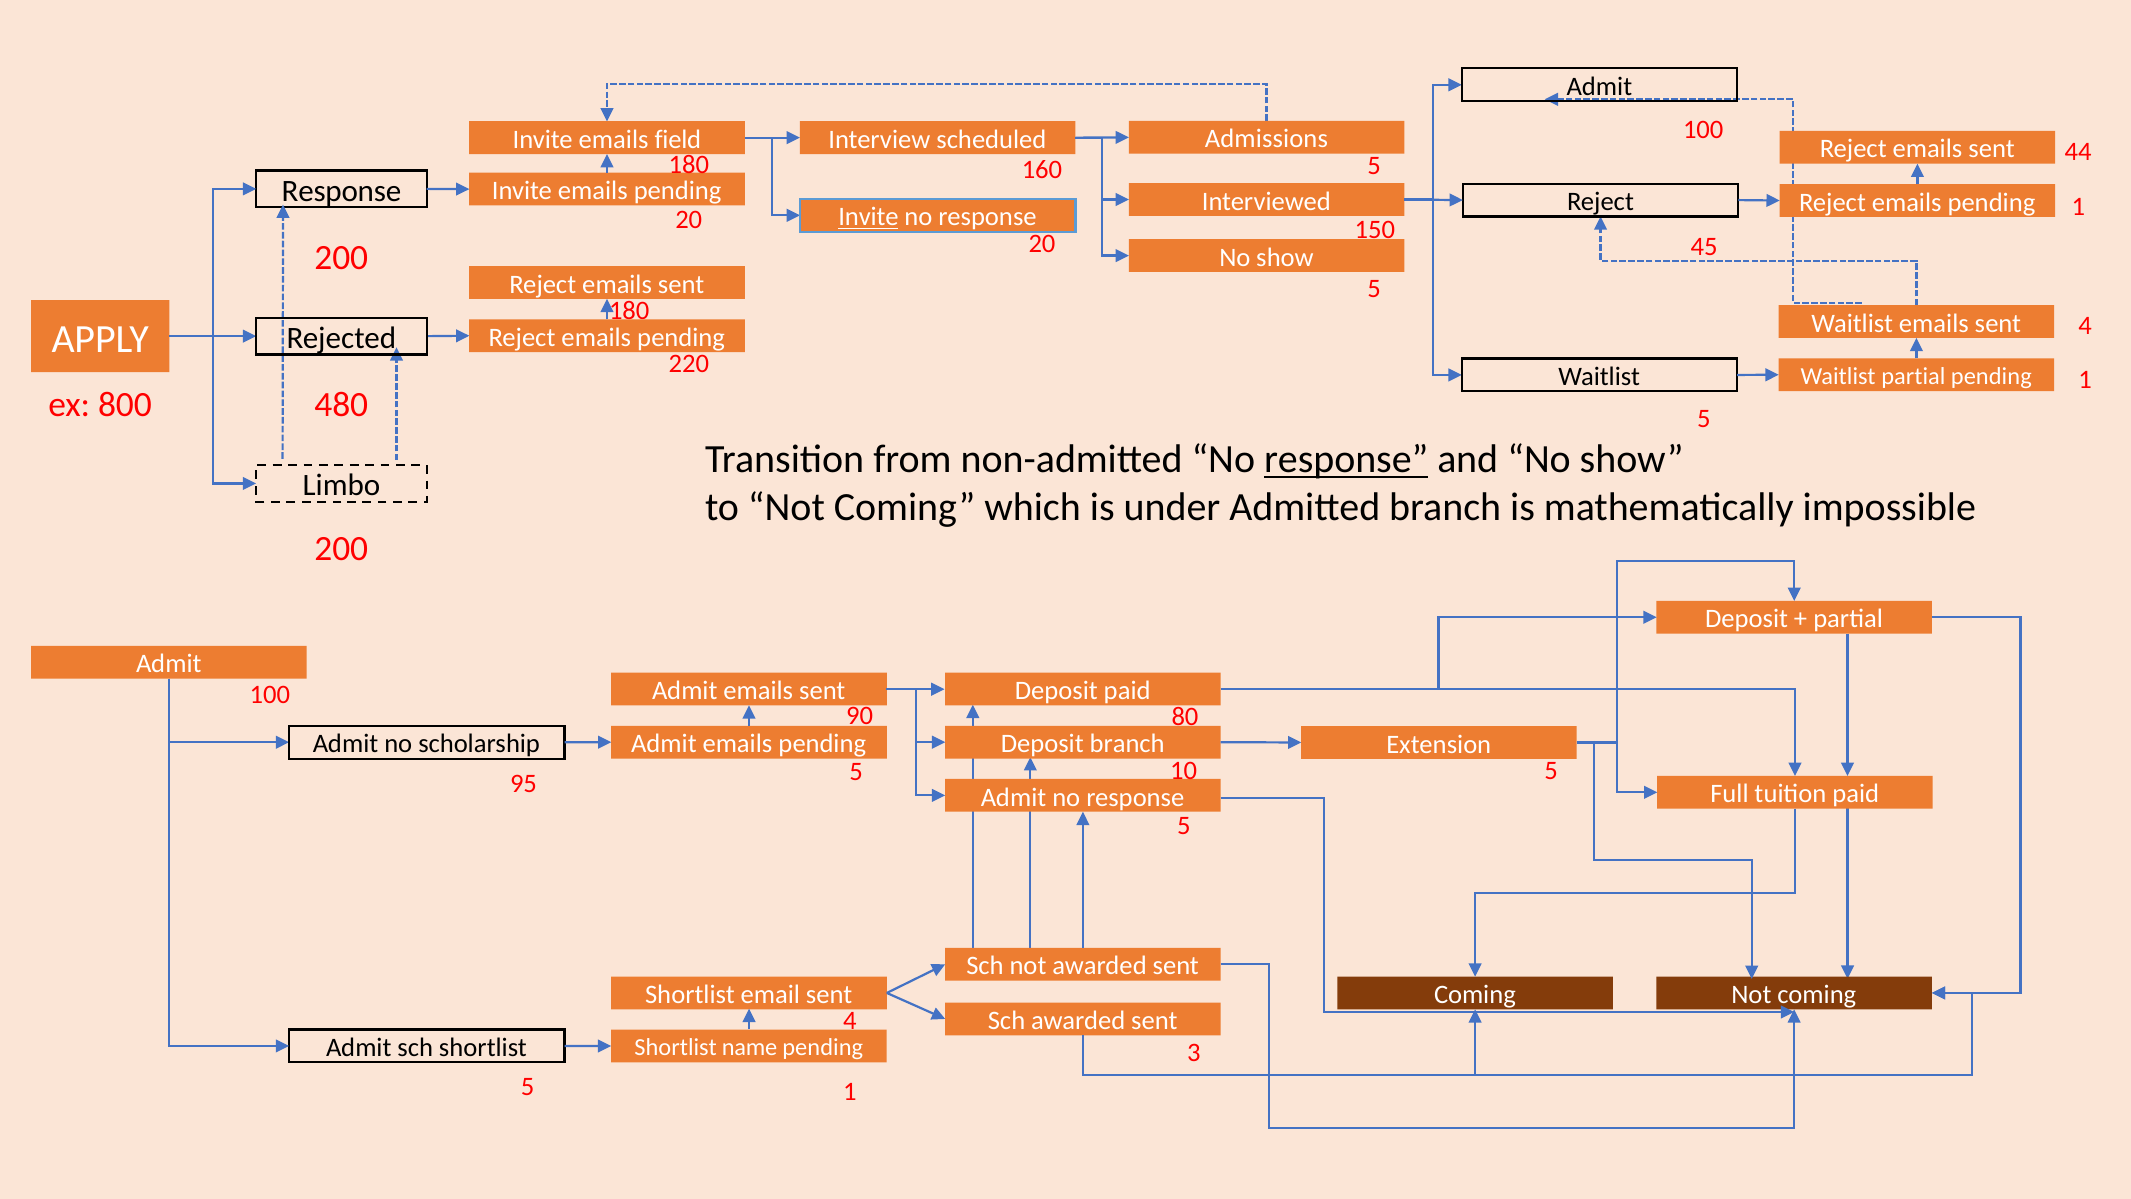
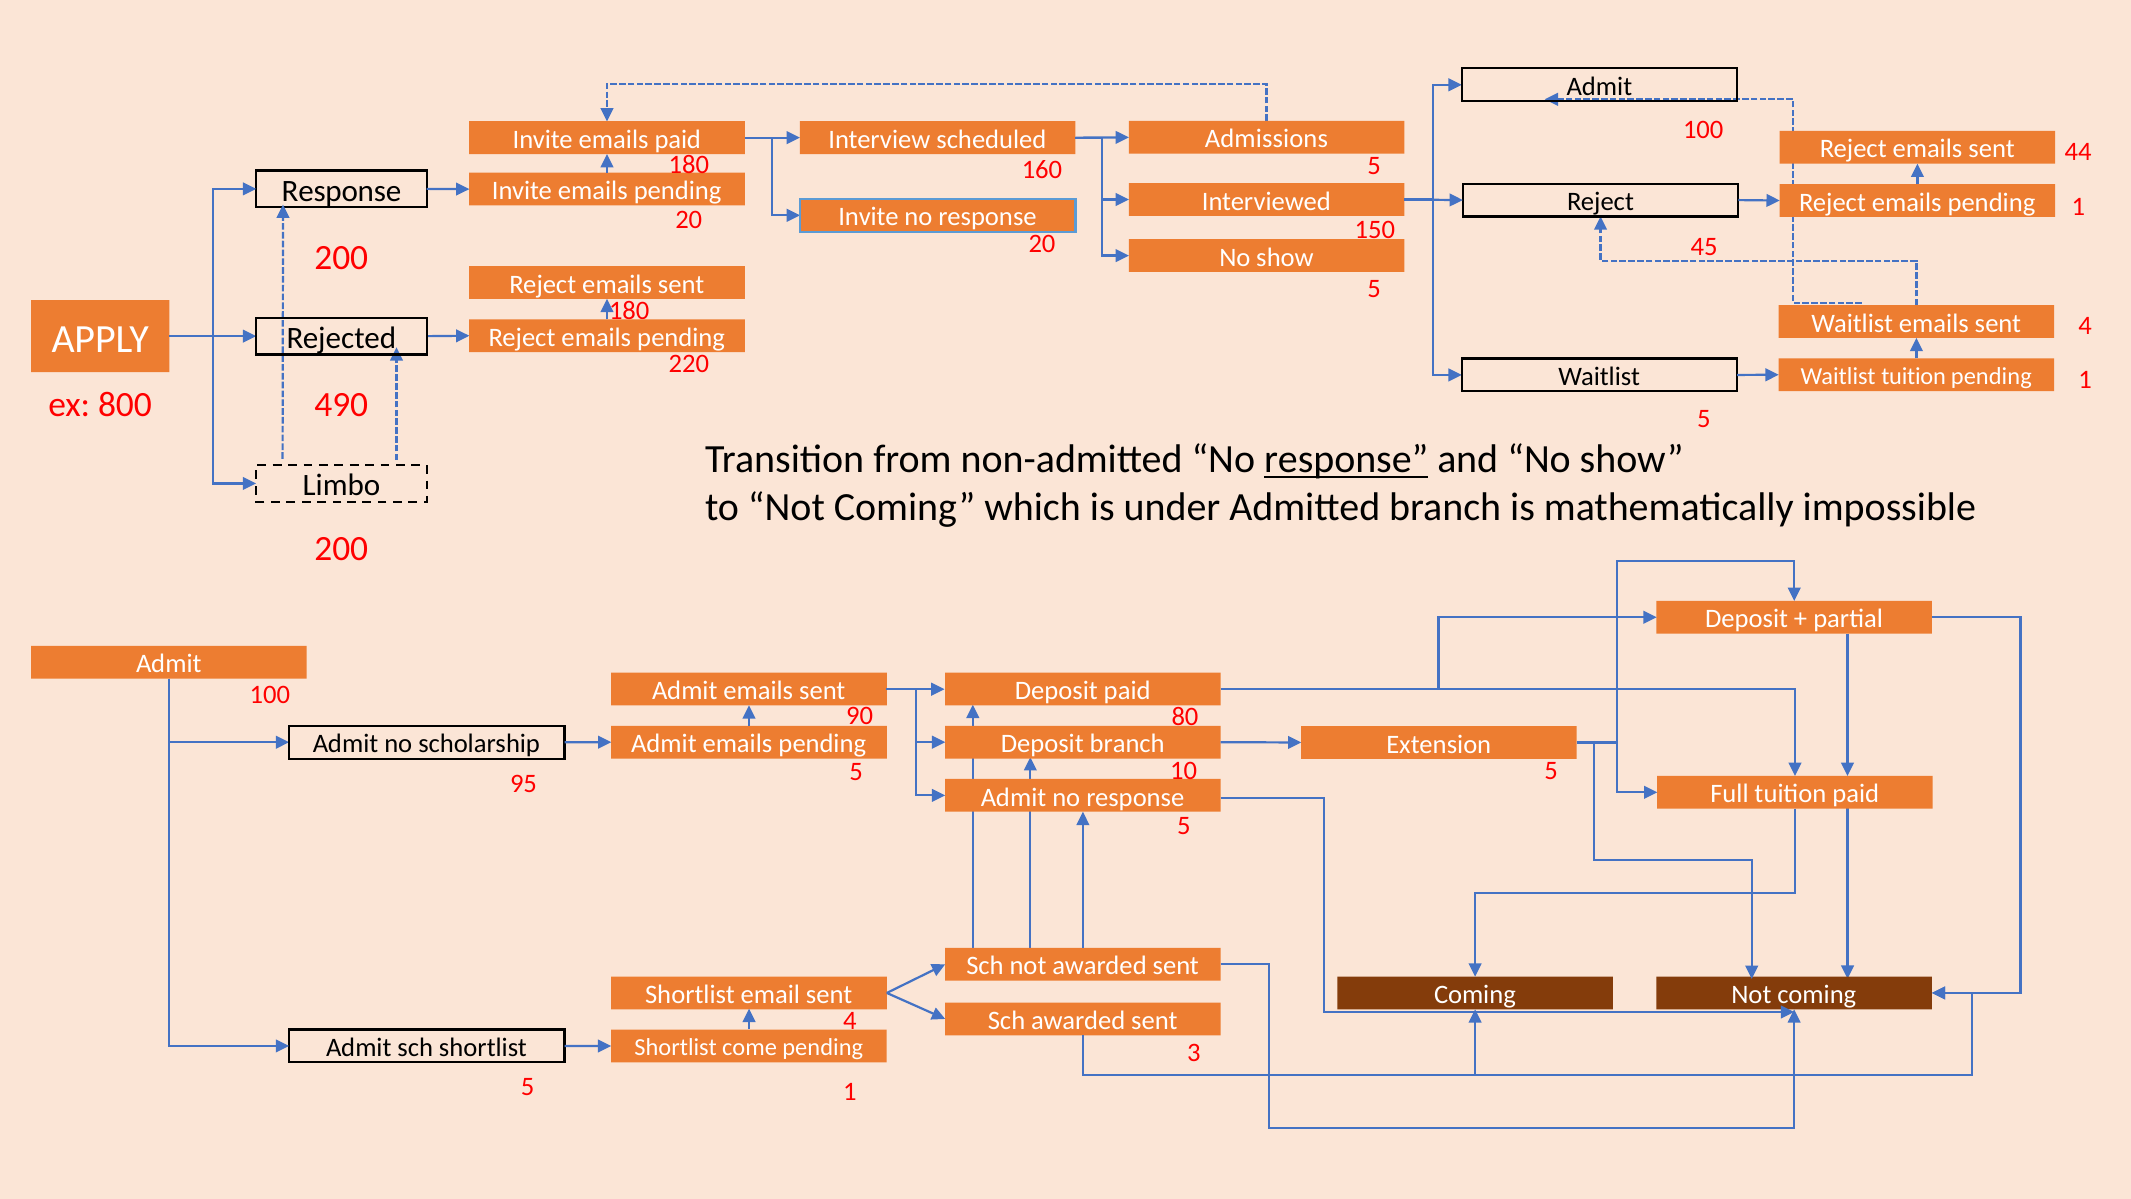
emails field: field -> paid
Invite at (868, 217) underline: present -> none
Waitlist partial: partial -> tuition
480: 480 -> 490
name: name -> come
